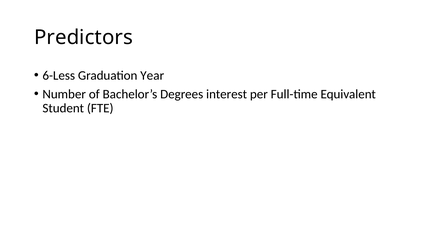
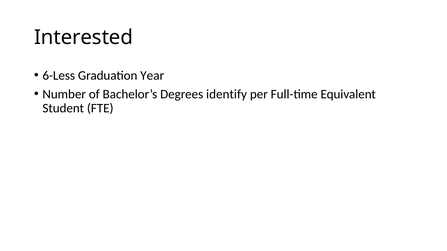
Predictors: Predictors -> Interested
interest: interest -> identify
